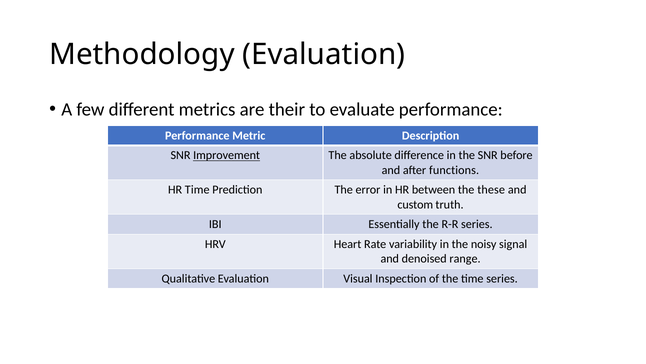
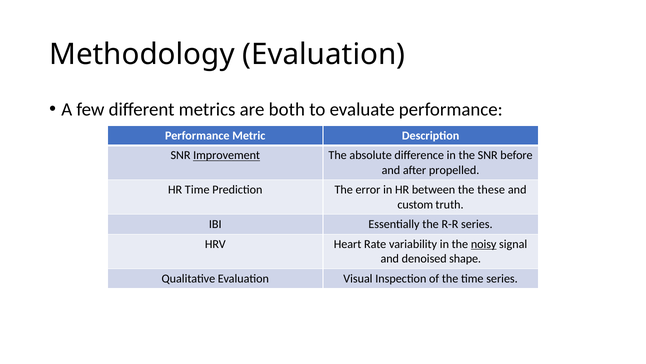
their: their -> both
functions: functions -> propelled
noisy underline: none -> present
range: range -> shape
